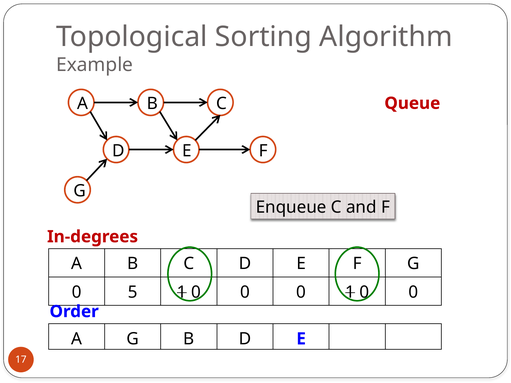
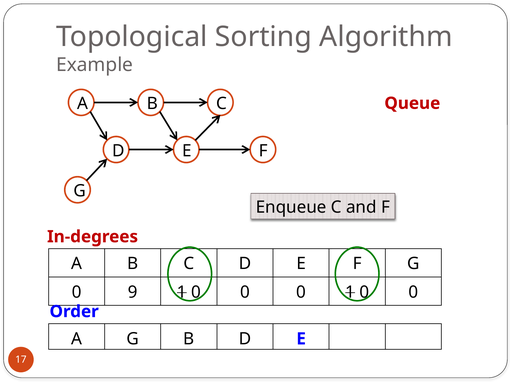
5: 5 -> 9
